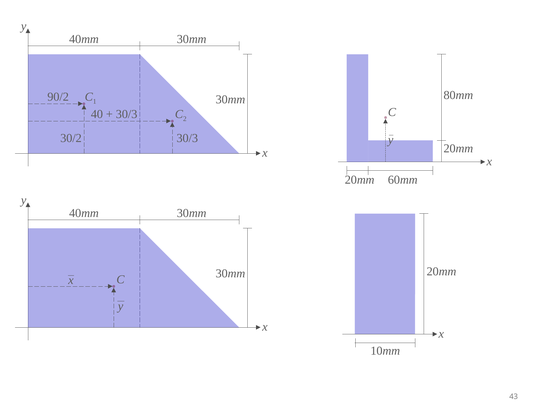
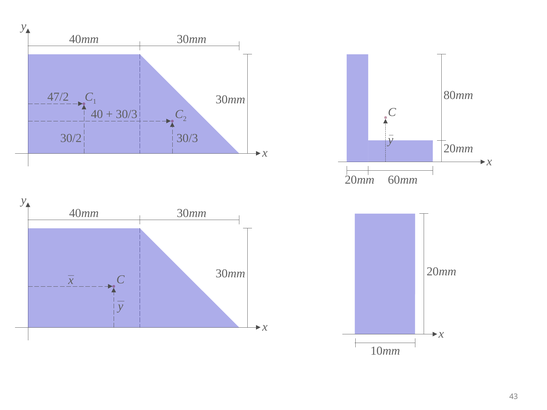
90/2: 90/2 -> 47/2
